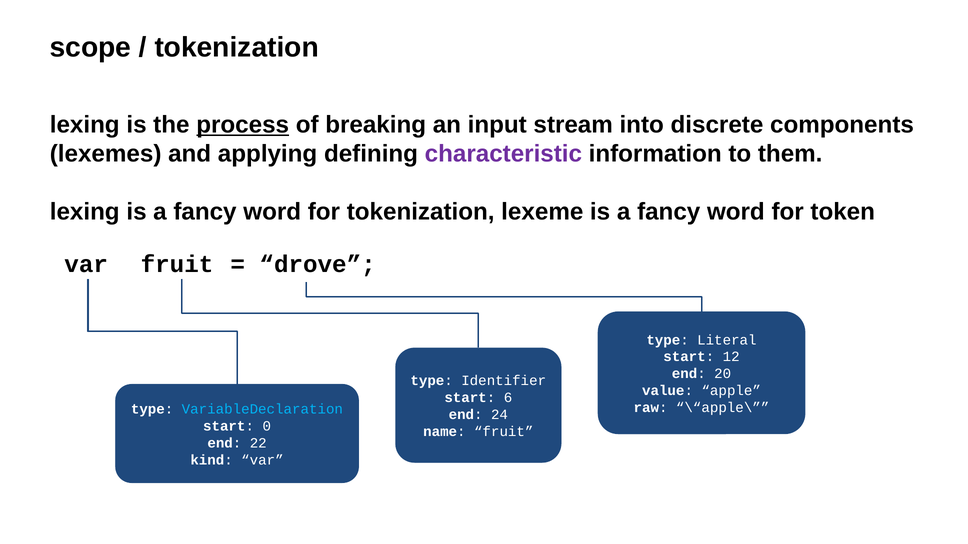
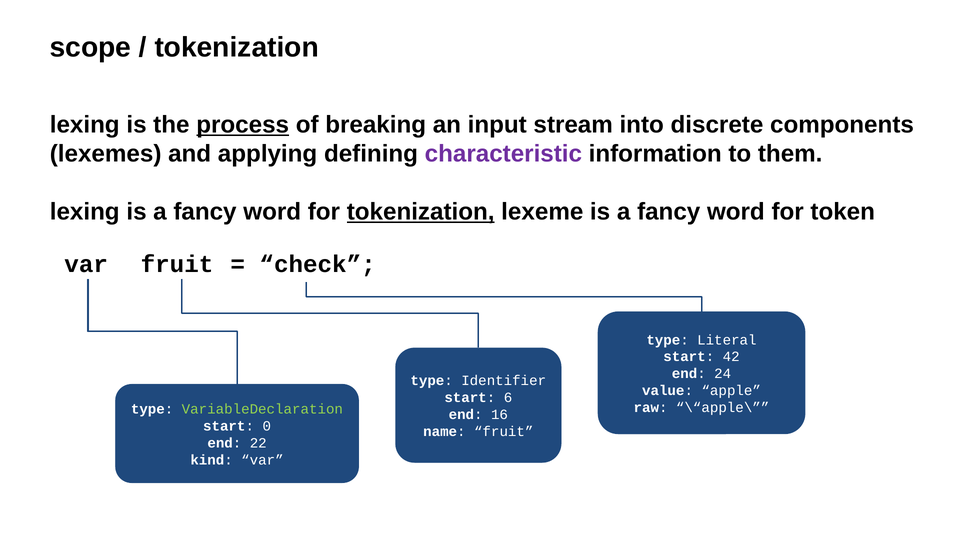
tokenization at (421, 212) underline: none -> present
drove: drove -> check
12: 12 -> 42
20: 20 -> 24
VariableDeclaration colour: light blue -> light green
24: 24 -> 16
